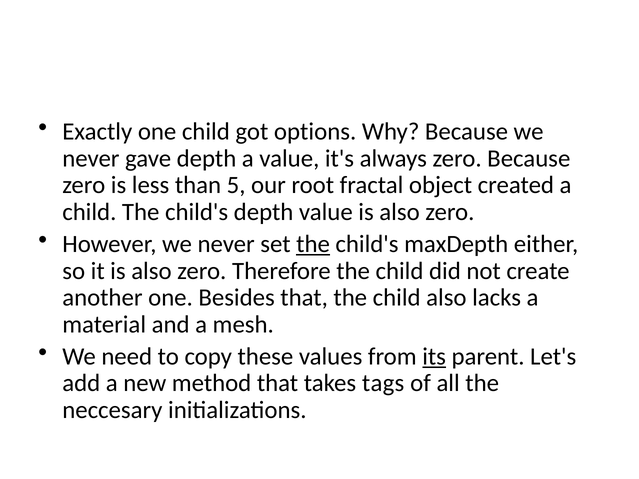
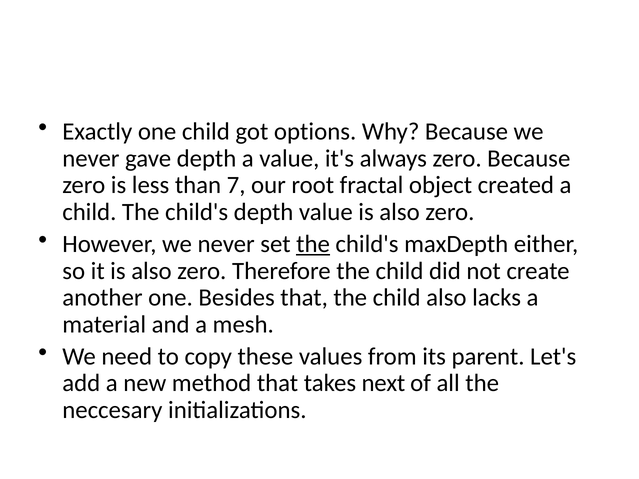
5: 5 -> 7
its underline: present -> none
tags: tags -> next
